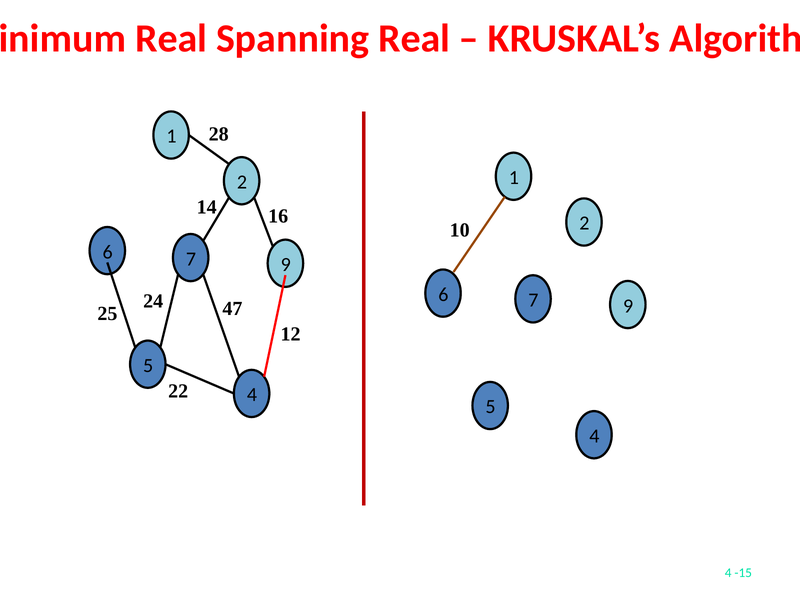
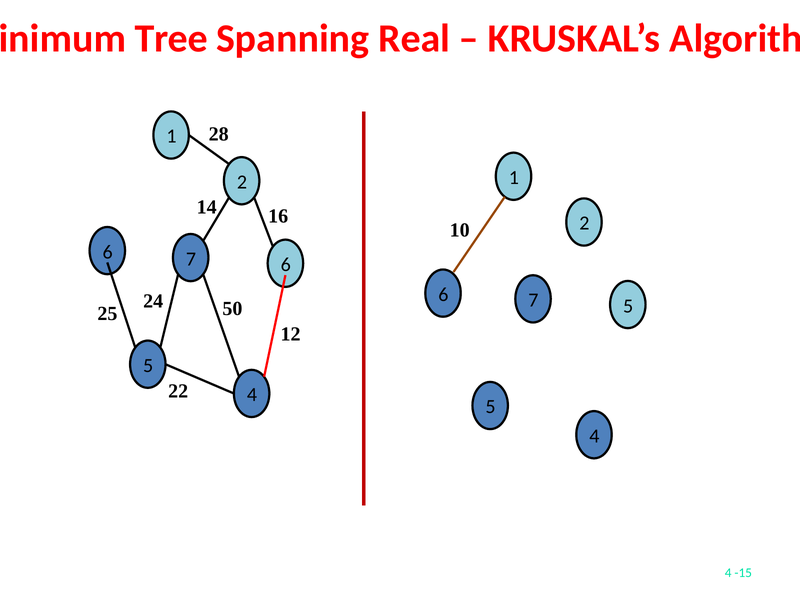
Real at (171, 39): Real -> Tree
9 at (286, 265): 9 -> 6
9 at (628, 306): 9 -> 5
47: 47 -> 50
